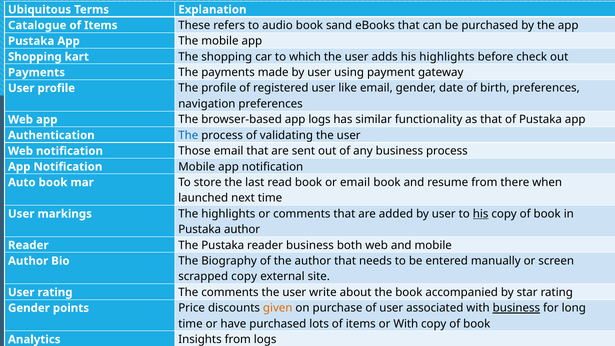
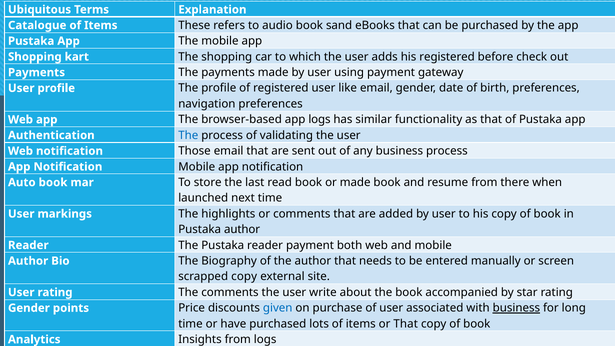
his highlights: highlights -> registered
or email: email -> made
his at (481, 214) underline: present -> none
reader business: business -> payment
given colour: orange -> blue
or With: With -> That
